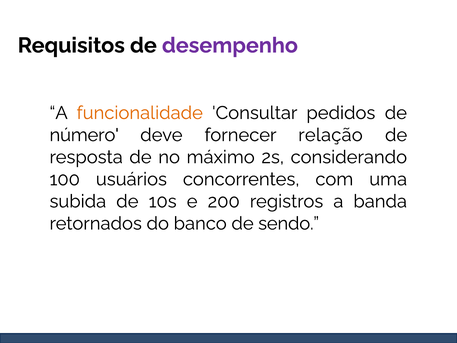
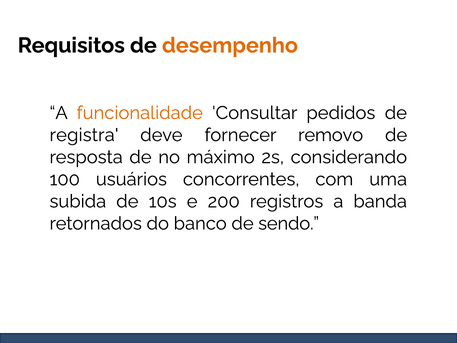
desempenho colour: purple -> orange
número: número -> registra
relação: relação -> removo
